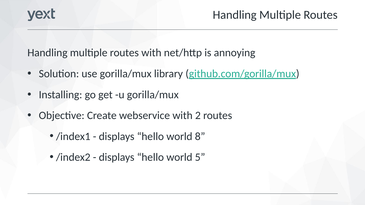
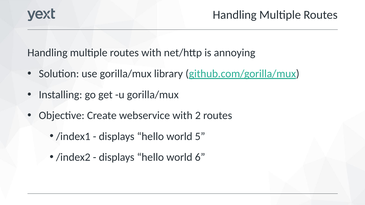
8: 8 -> 5
5: 5 -> 6
